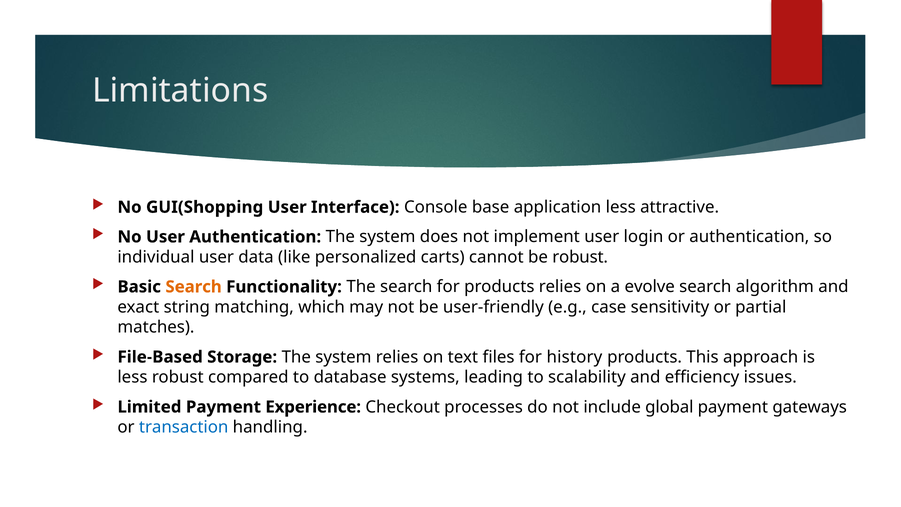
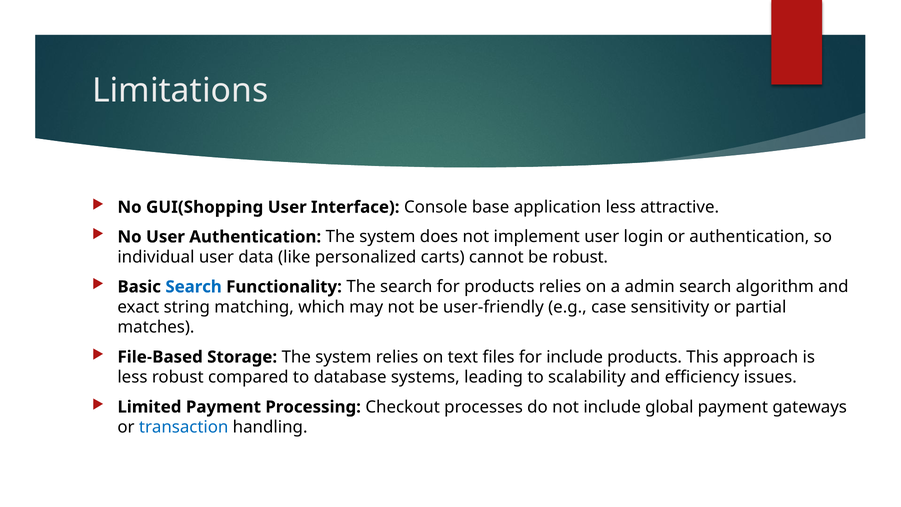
Search at (194, 287) colour: orange -> blue
evolve: evolve -> admin
for history: history -> include
Experience: Experience -> Processing
